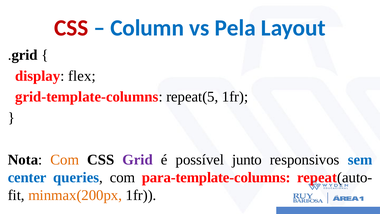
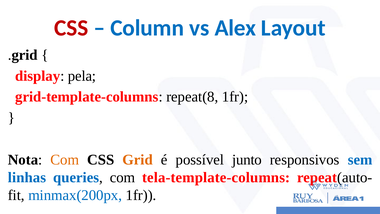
Pela: Pela -> Alex
flex: flex -> pela
repeat(5: repeat(5 -> repeat(8
Grid colour: purple -> orange
center: center -> linhas
para-template-columns: para-template-columns -> tela-template-columns
minmax(200px colour: orange -> blue
